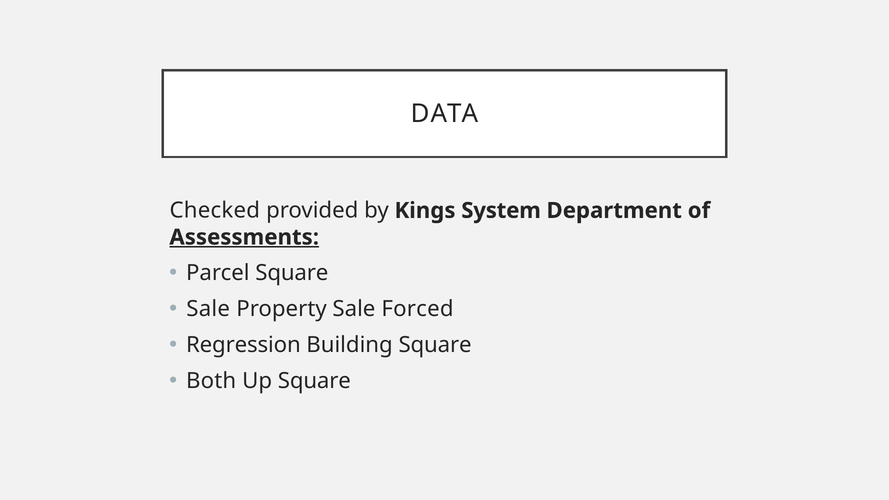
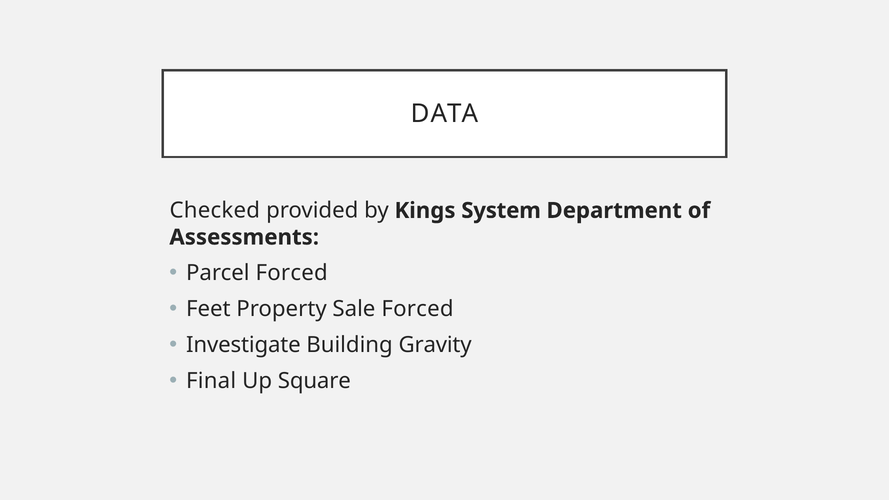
Assessments underline: present -> none
Parcel Square: Square -> Forced
Sale at (208, 309): Sale -> Feet
Regression: Regression -> Investigate
Building Square: Square -> Gravity
Both: Both -> Final
